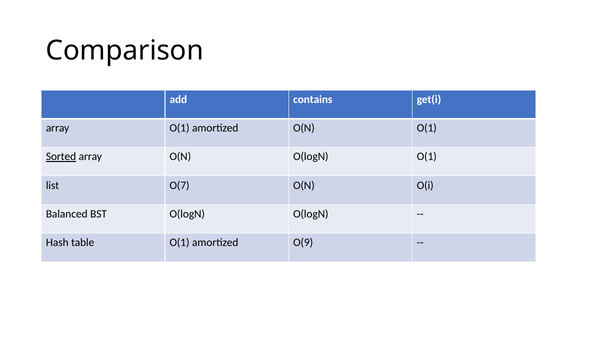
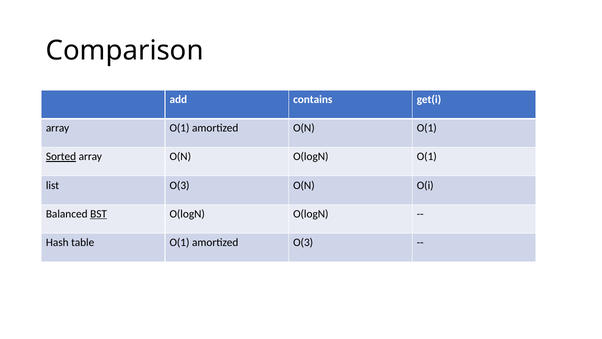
list O(7: O(7 -> O(3
BST underline: none -> present
amortized O(9: O(9 -> O(3
